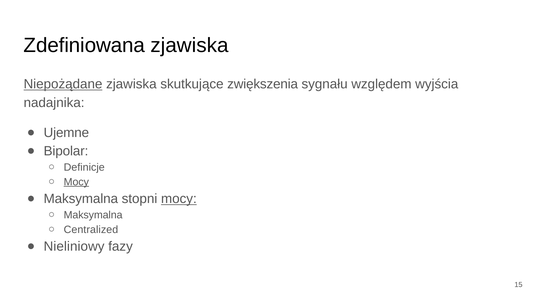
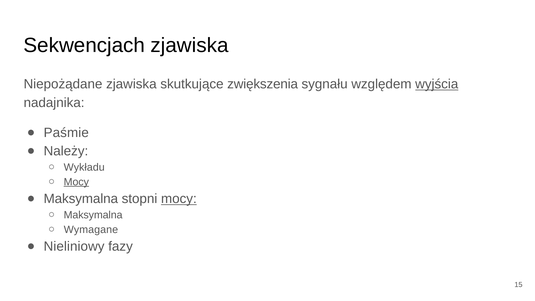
Zdefiniowana: Zdefiniowana -> Sekwencjach
Niepożądane underline: present -> none
wyjścia underline: none -> present
Ujemne: Ujemne -> Paśmie
Bipolar: Bipolar -> Należy
Definicje: Definicje -> Wykładu
Centralized: Centralized -> Wymagane
